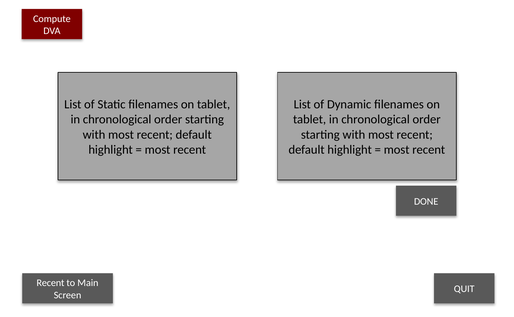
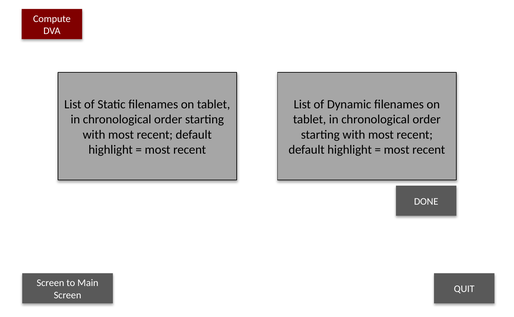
Recent at (50, 283): Recent -> Screen
